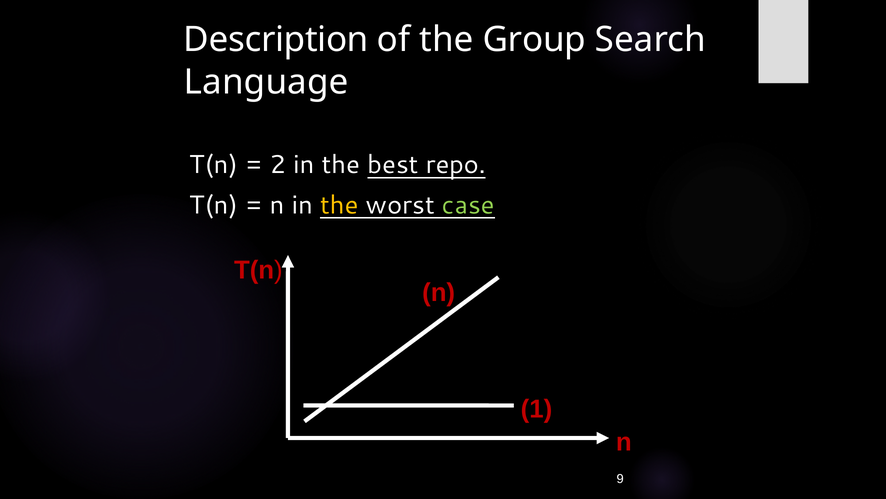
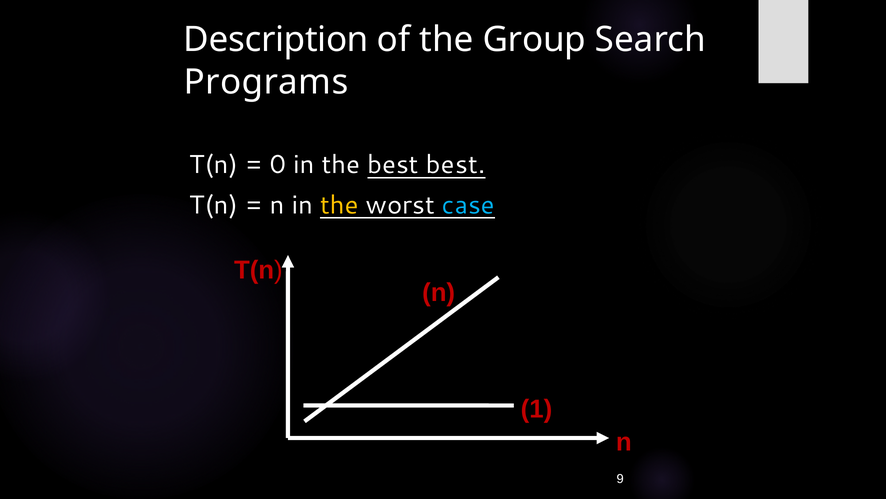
Language: Language -> Programs
2: 2 -> 0
best repo: repo -> best
case colour: light green -> light blue
